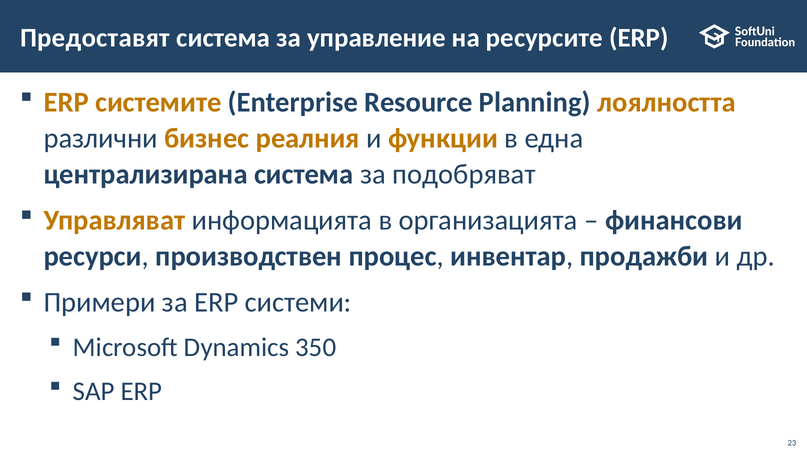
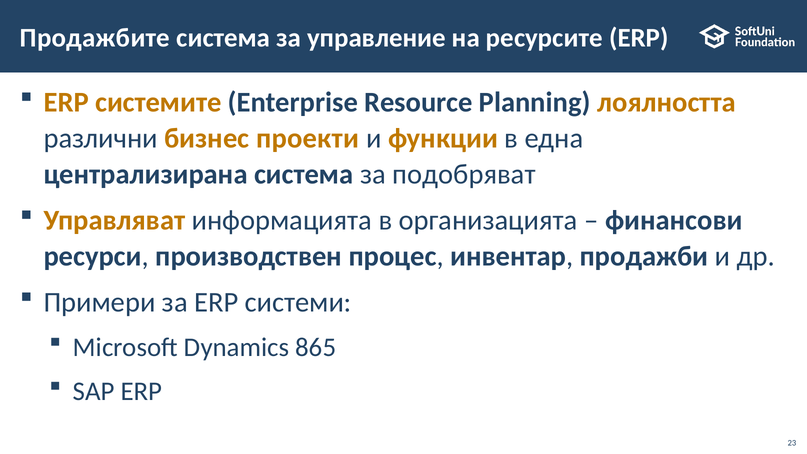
Предоставят: Предоставят -> Продажбите
реалния: реалния -> проекти
350: 350 -> 865
